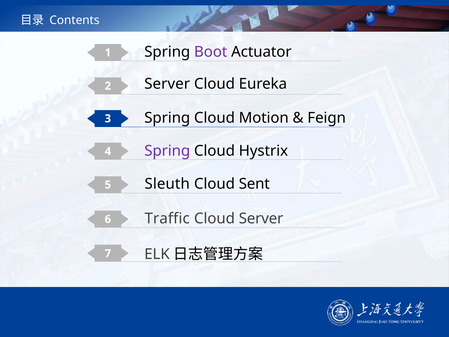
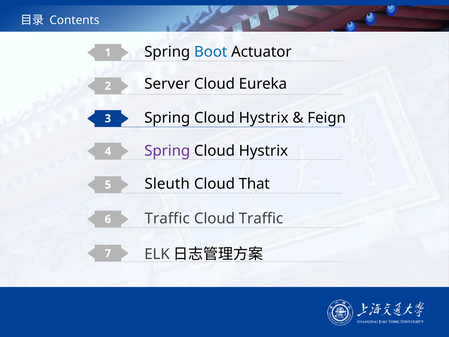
Boot colour: purple -> blue
3 Spring Cloud Motion: Motion -> Hystrix
Sent: Sent -> That
Cloud Server: Server -> Traffic
